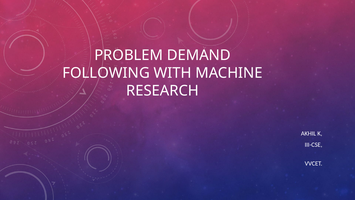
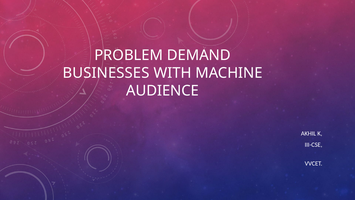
FOLLOWING: FOLLOWING -> BUSINESSES
RESEARCH: RESEARCH -> AUDIENCE
